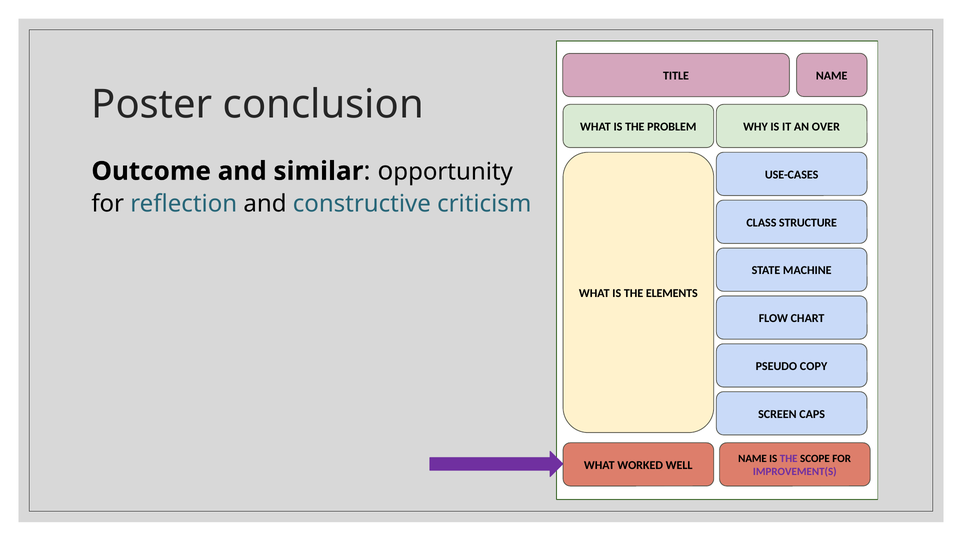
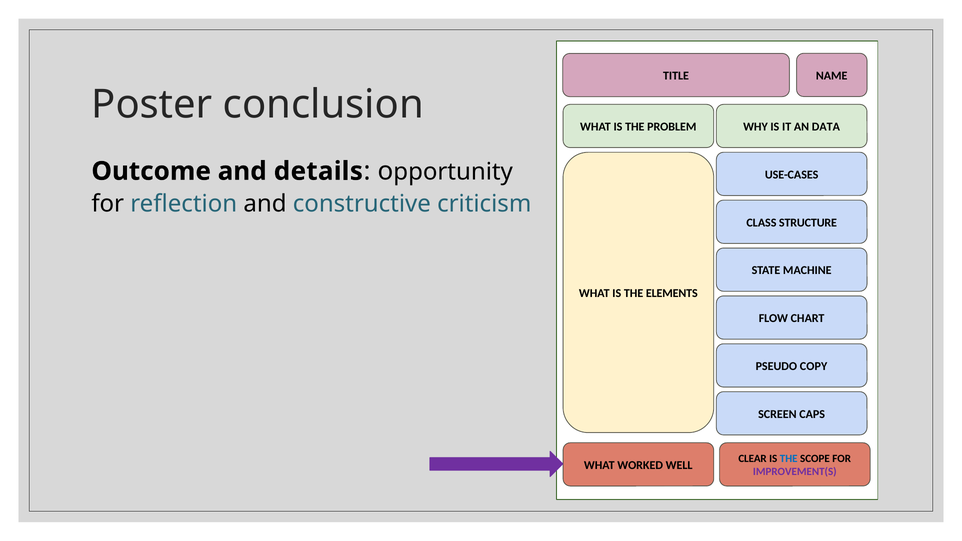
OVER: OVER -> DATA
similar: similar -> details
NAME at (753, 459): NAME -> CLEAR
THE at (789, 459) colour: purple -> blue
